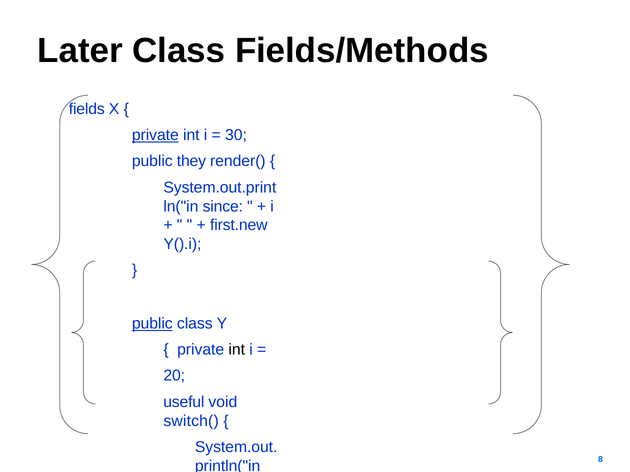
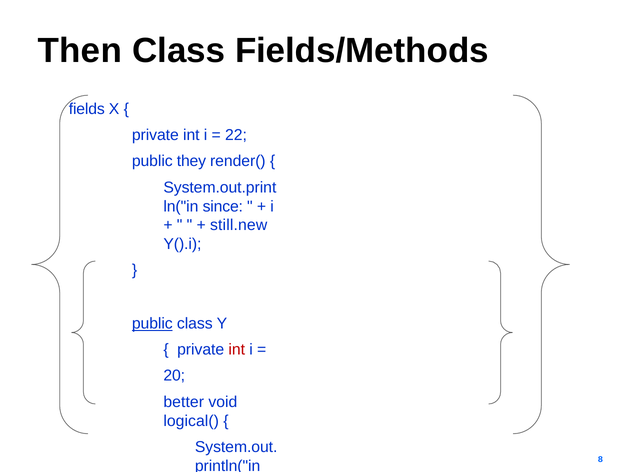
Later: Later -> Then
private at (155, 135) underline: present -> none
30: 30 -> 22
first.new: first.new -> still.new
int at (237, 350) colour: black -> red
useful: useful -> better
switch(: switch( -> logical(
